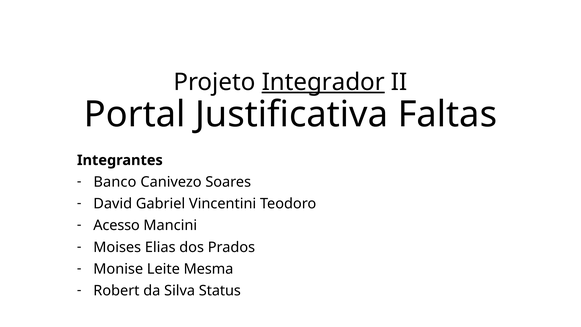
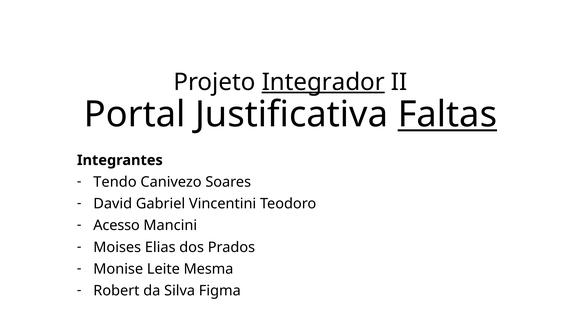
Faltas underline: none -> present
Banco: Banco -> Tendo
Status: Status -> Figma
